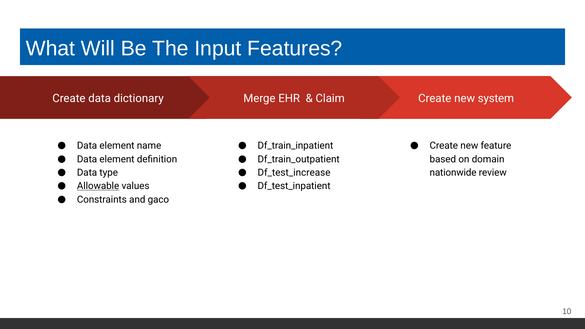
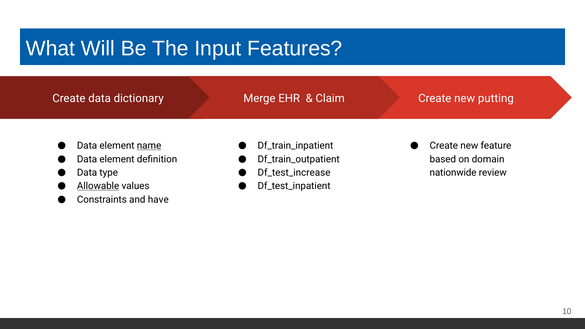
system: system -> putting
name underline: none -> present
gaco: gaco -> have
